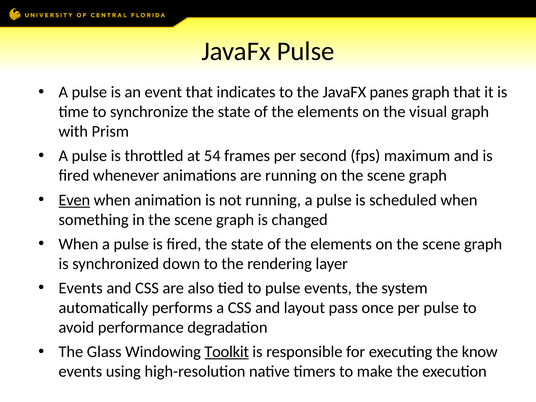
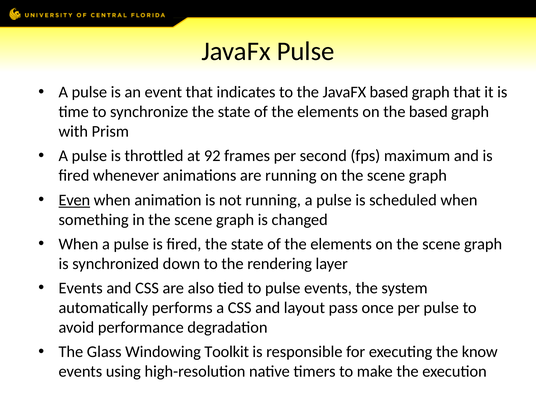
JavaFX panes: panes -> based
the visual: visual -> based
54: 54 -> 92
Toolkit underline: present -> none
